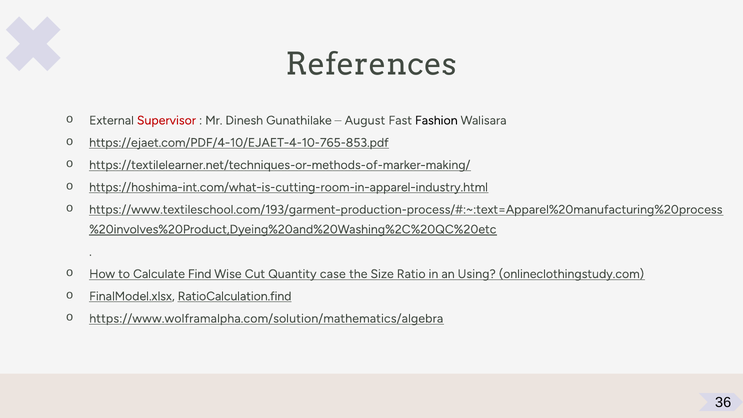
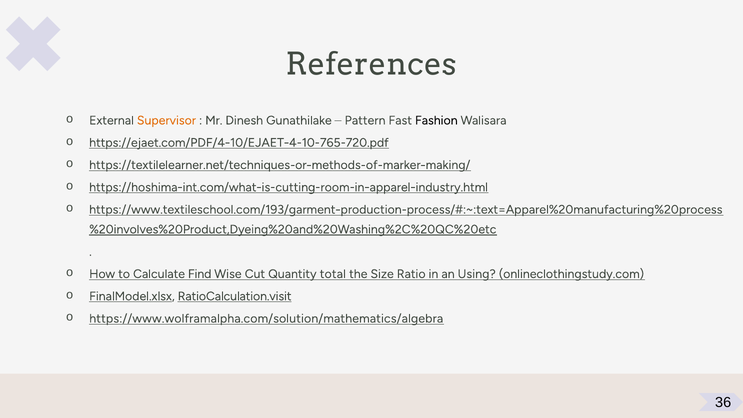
Supervisor colour: red -> orange
August: August -> Pattern
https://ejaet.com/PDF/4-10/EJAET-4-10-765-853.pdf: https://ejaet.com/PDF/4-10/EJAET-4-10-765-853.pdf -> https://ejaet.com/PDF/4-10/EJAET-4-10-765-720.pdf
case: case -> total
RatioCalculation.find: RatioCalculation.find -> RatioCalculation.visit
